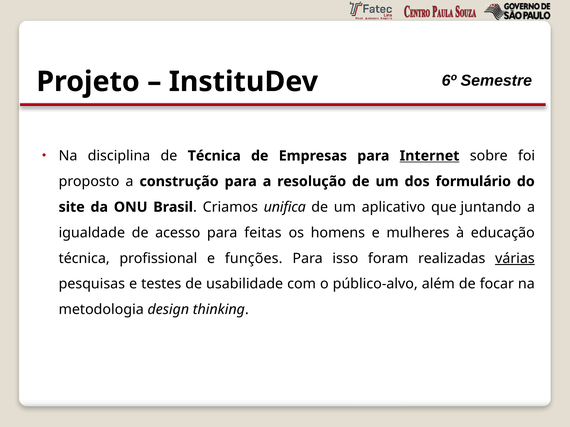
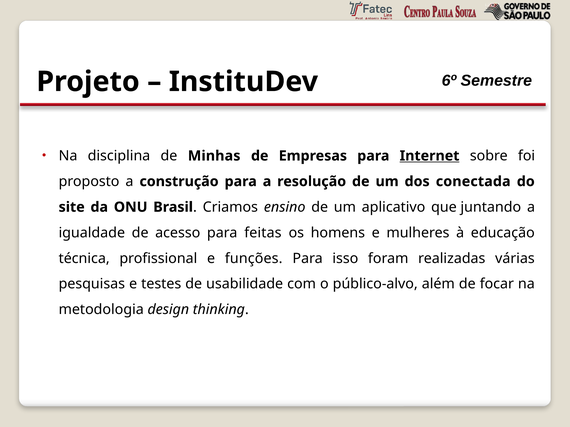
de Técnica: Técnica -> Minhas
formulário: formulário -> conectada
unifica: unifica -> ensino
várias underline: present -> none
